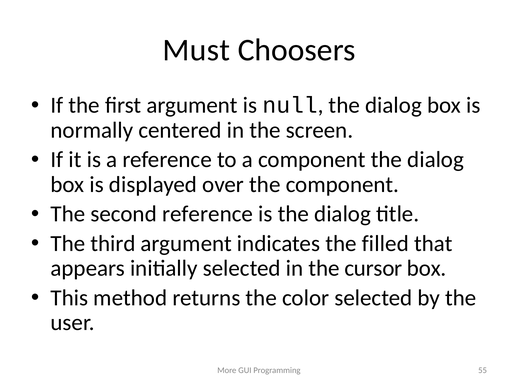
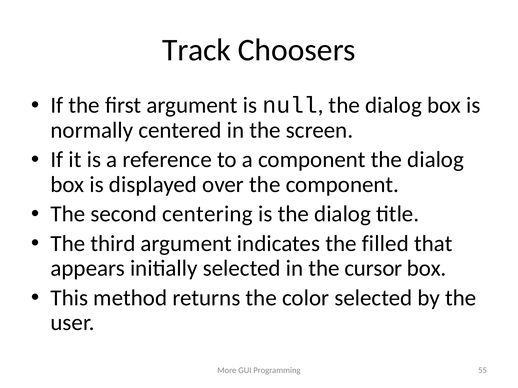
Must: Must -> Track
second reference: reference -> centering
